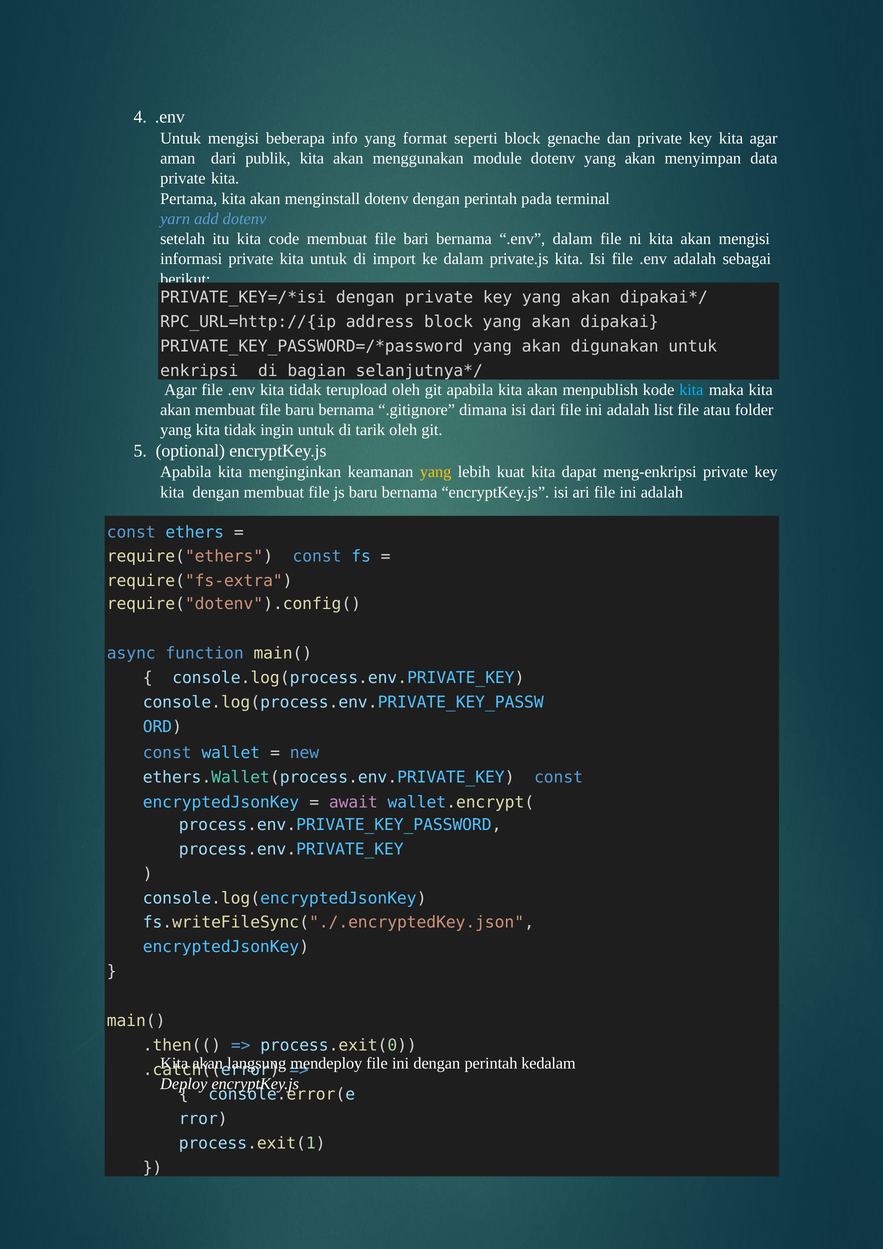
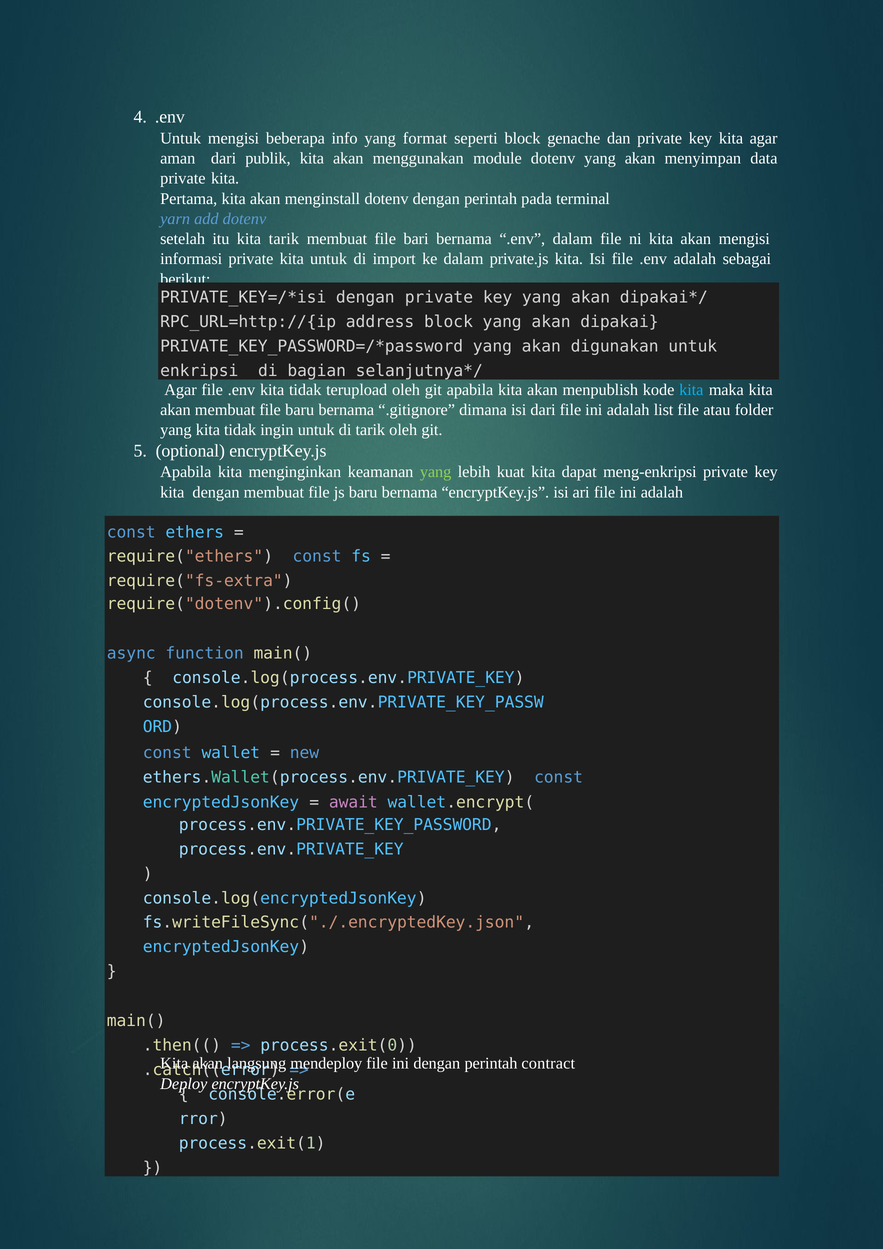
kita code: code -> tarik
yang at (436, 472) colour: yellow -> light green
kedalam: kedalam -> contract
